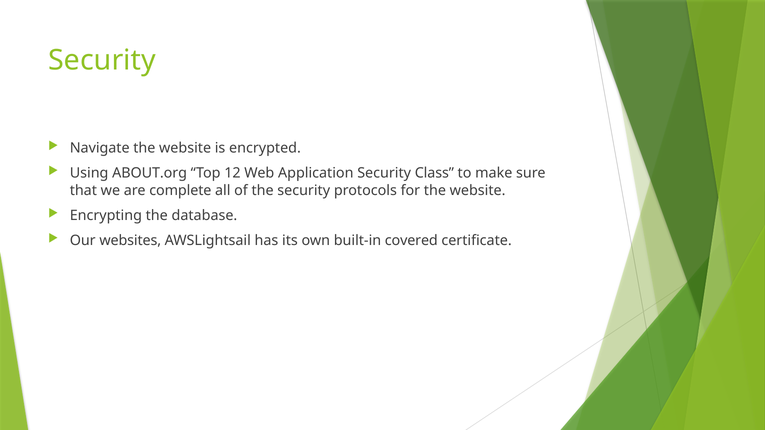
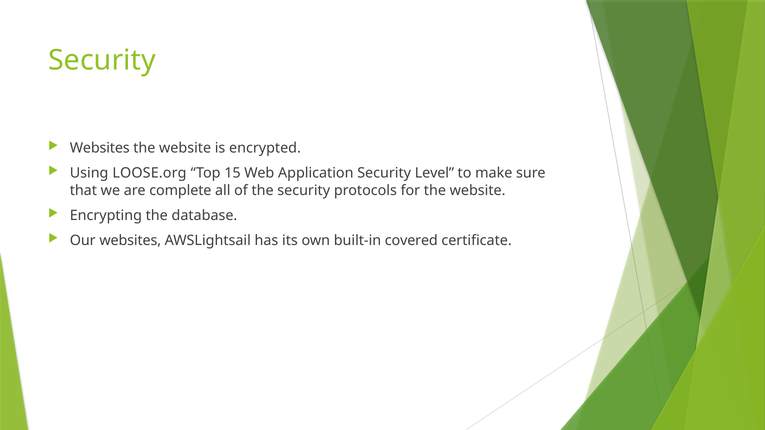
Navigate at (100, 148): Navigate -> Websites
ABOUT.org: ABOUT.org -> LOOSE.org
12: 12 -> 15
Class: Class -> Level
